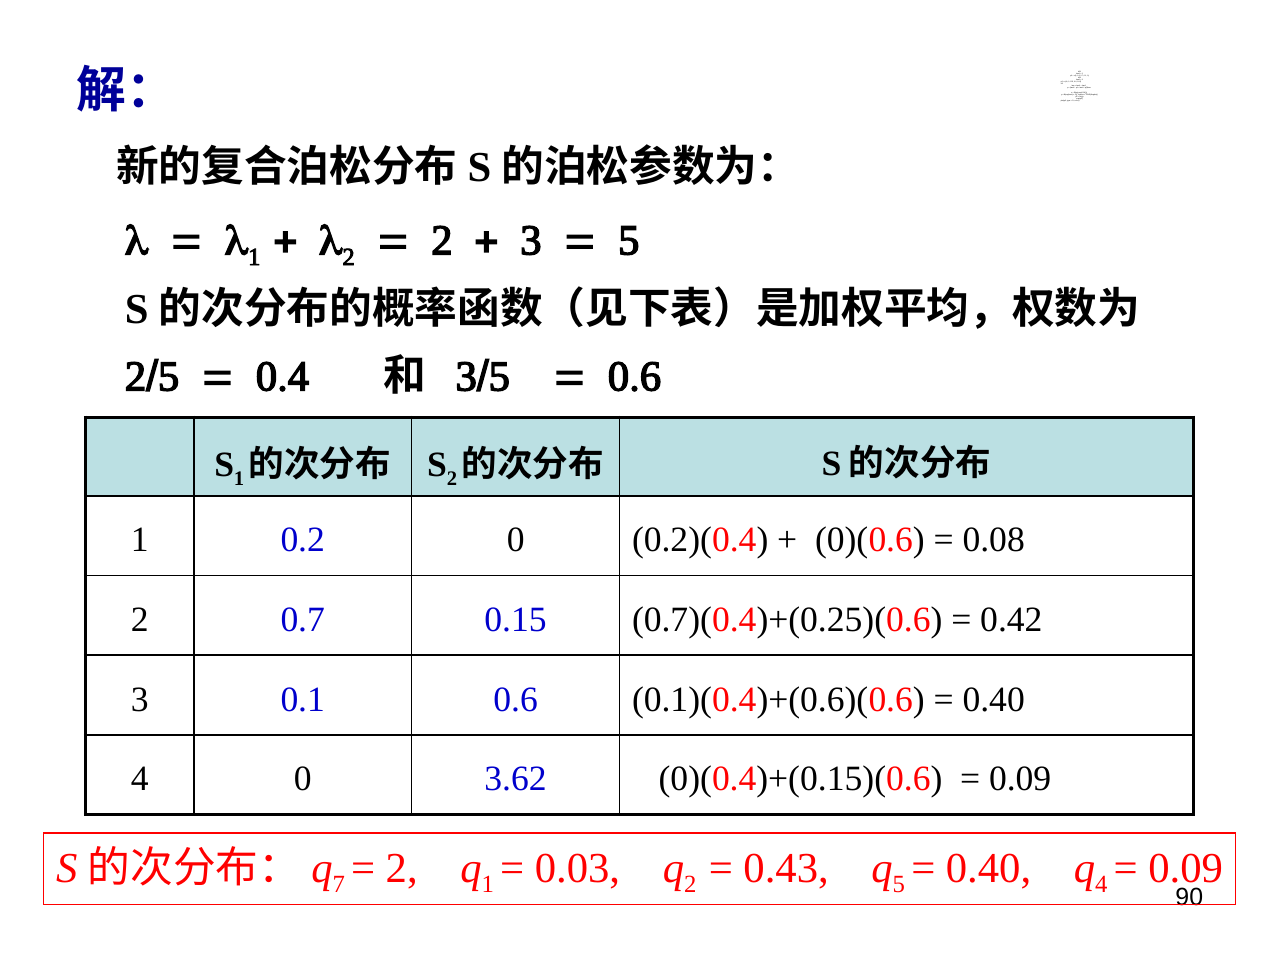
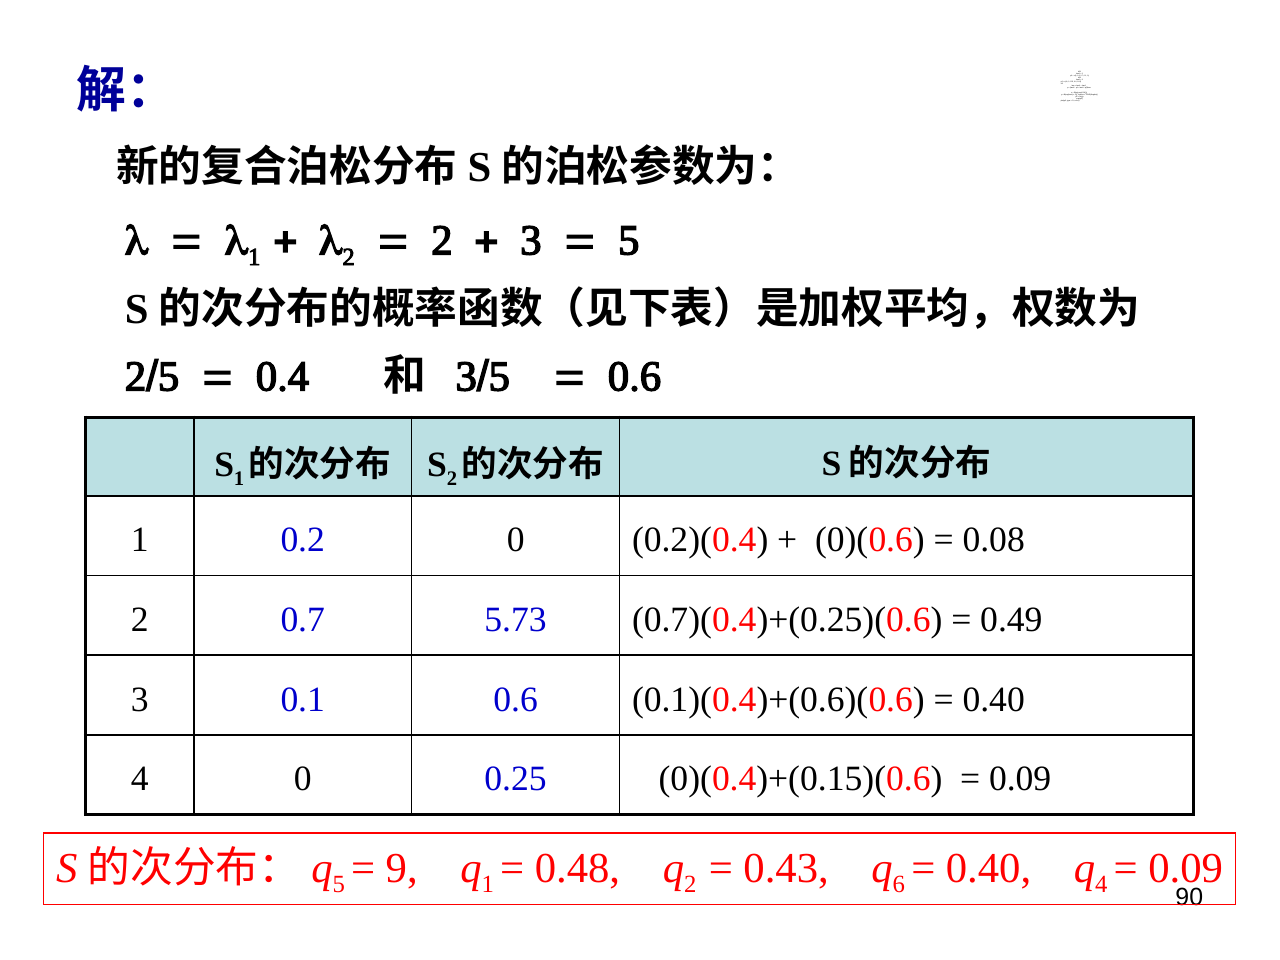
0.7 0.15: 0.15 -> 5.73
0.42: 0.42 -> 0.49
4 0 3.62: 3.62 -> 0.25
7 at (339, 885): 7 -> 5
2 at (402, 868): 2 -> 9
0.03: 0.03 -> 0.48
5 at (899, 885): 5 -> 6
